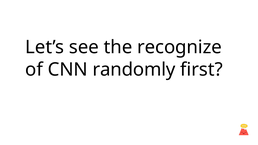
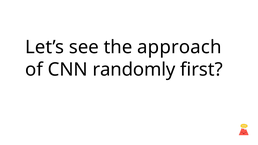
recognize: recognize -> approach
